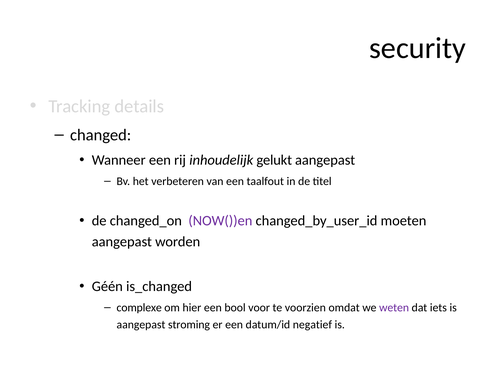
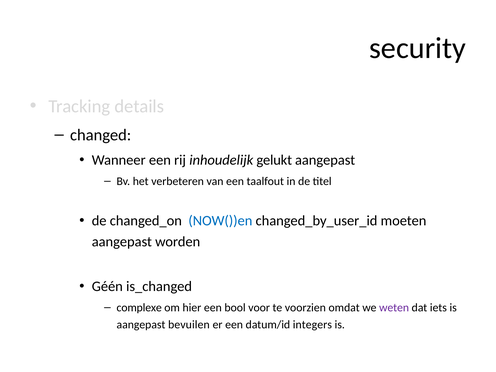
NOW())en colour: purple -> blue
stroming: stroming -> bevuilen
negatief: negatief -> integers
